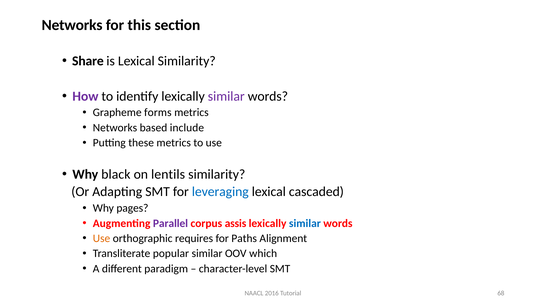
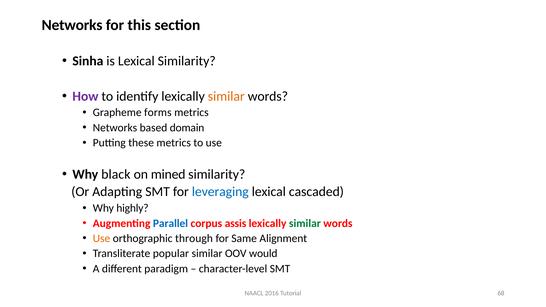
Share: Share -> Sinha
similar at (226, 96) colour: purple -> orange
include: include -> domain
lentils: lentils -> mined
pages: pages -> highly
Parallel colour: purple -> blue
similar at (305, 223) colour: blue -> green
requires: requires -> through
Paths: Paths -> Same
which: which -> would
